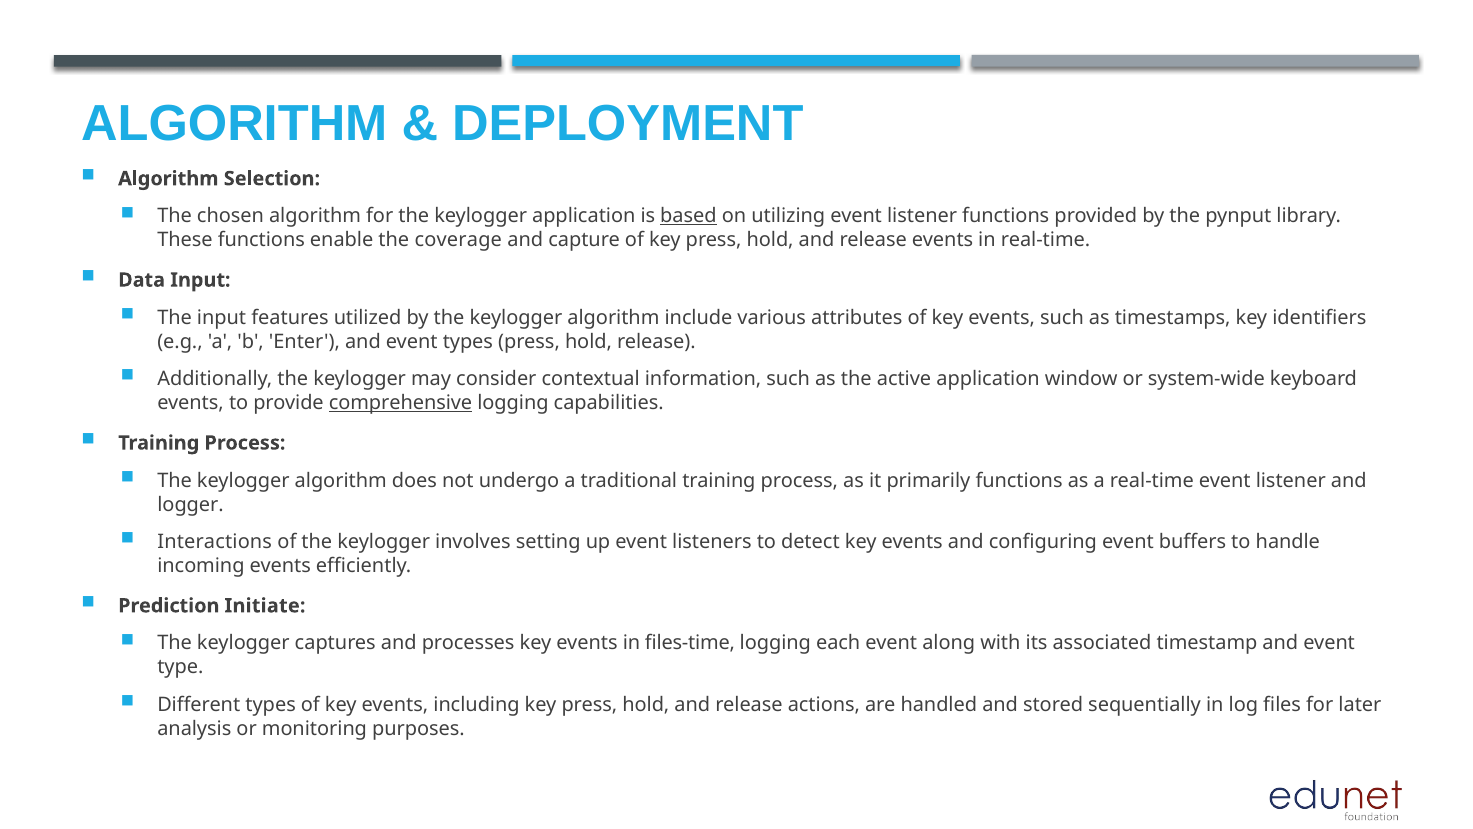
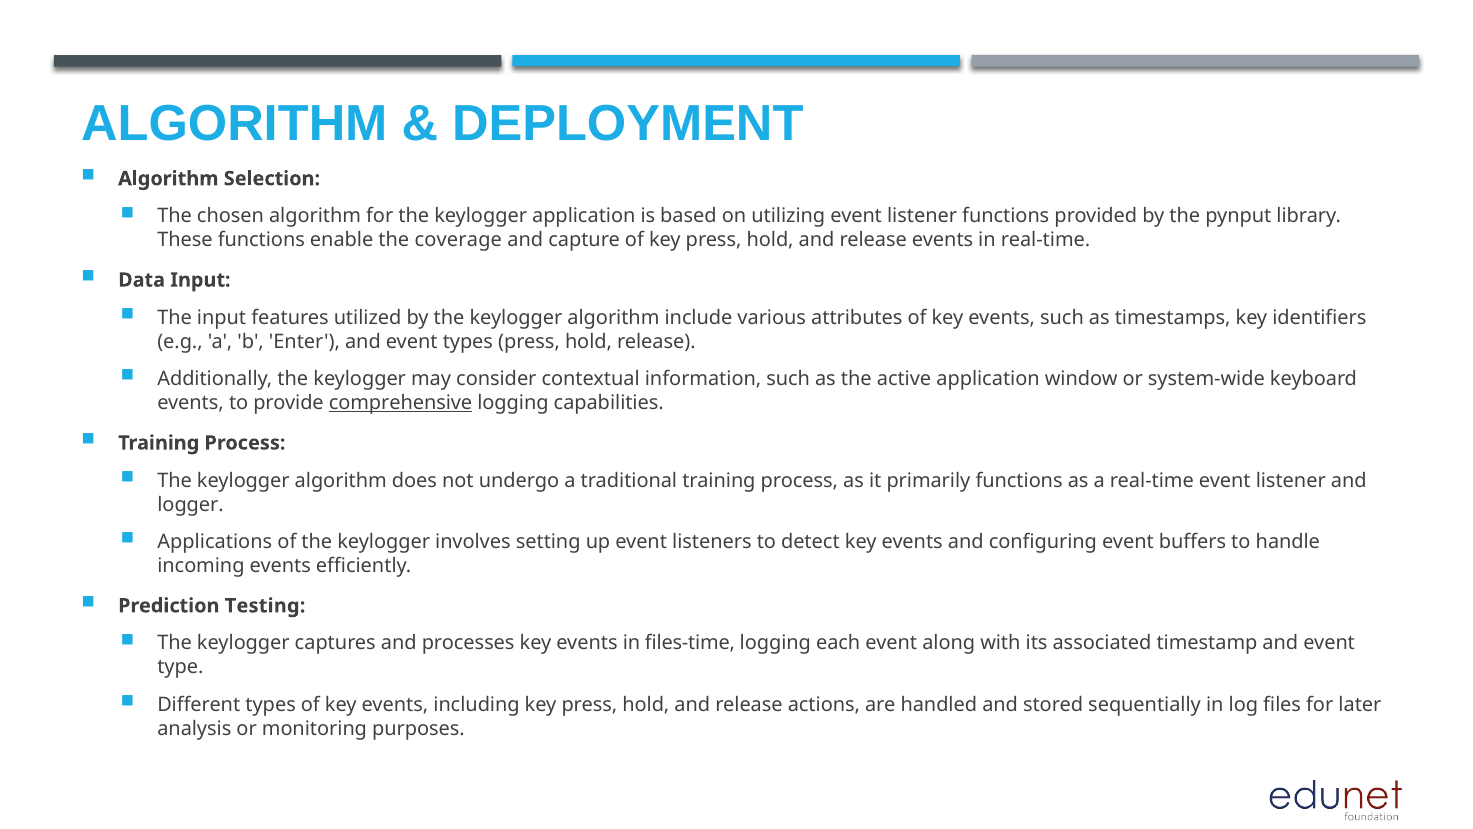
based underline: present -> none
Interactions: Interactions -> Applications
Initiate: Initiate -> Testing
